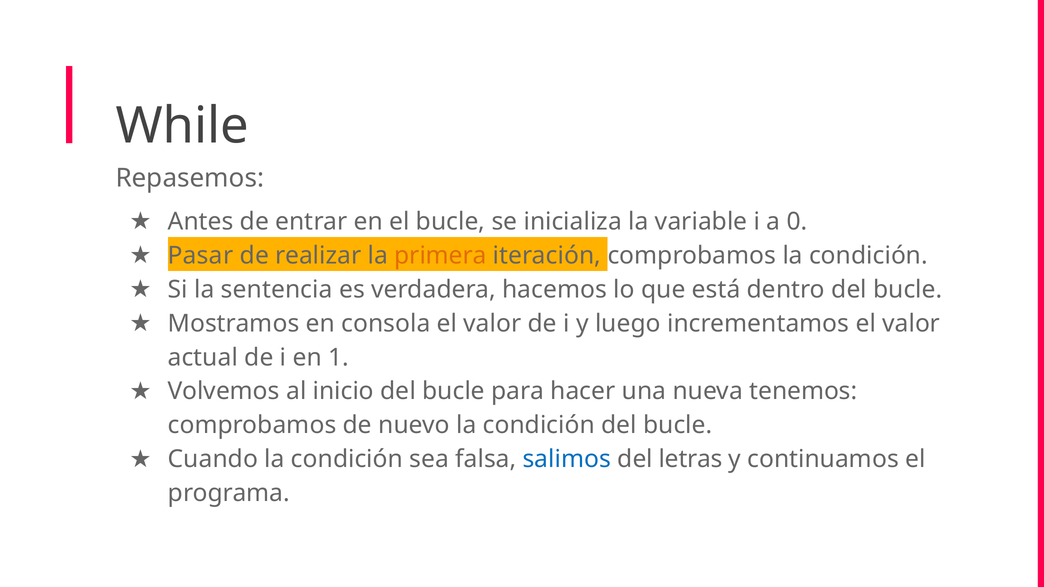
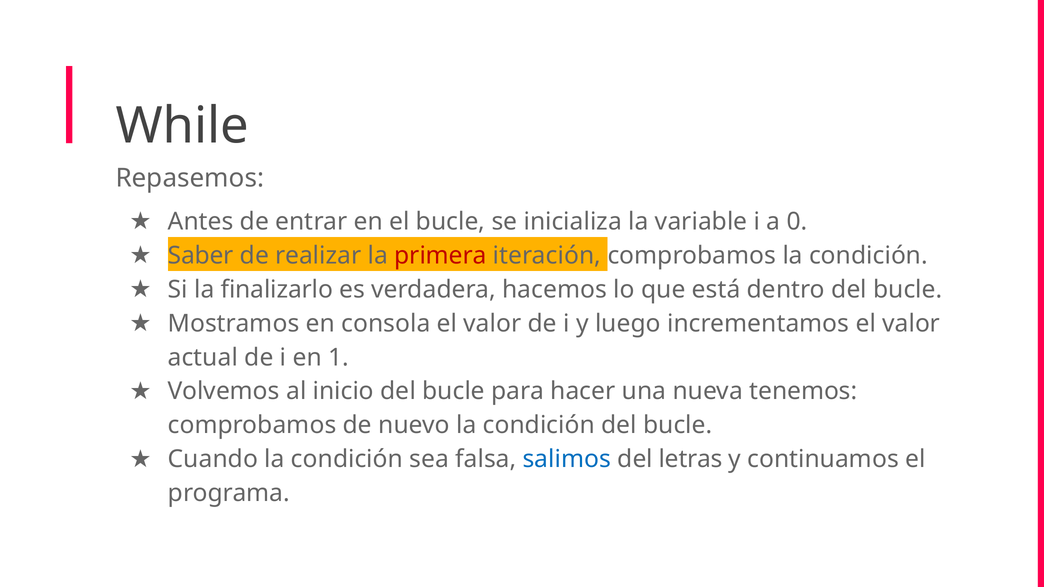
Pasar: Pasar -> Saber
primera colour: orange -> red
sentencia: sentencia -> finalizarlo
